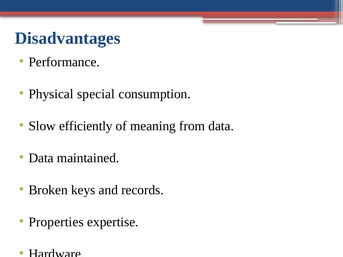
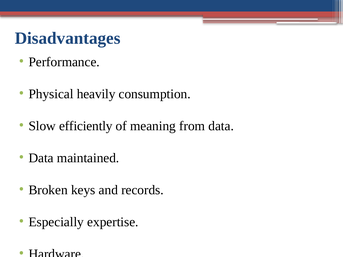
special: special -> heavily
Properties: Properties -> Especially
